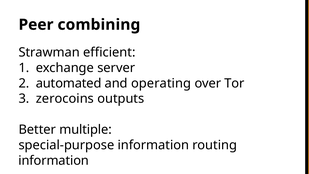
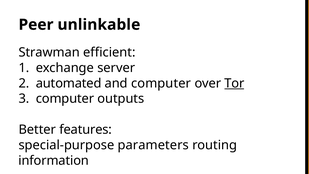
combining: combining -> unlinkable
and operating: operating -> computer
Tor underline: none -> present
zerocoins at (65, 99): zerocoins -> computer
multiple: multiple -> features
special-purpose information: information -> parameters
